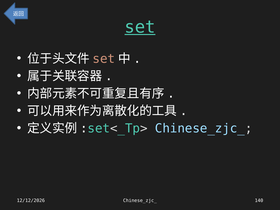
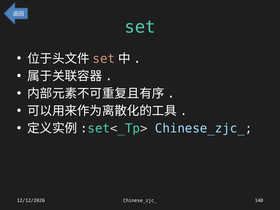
set underline: present -> none
